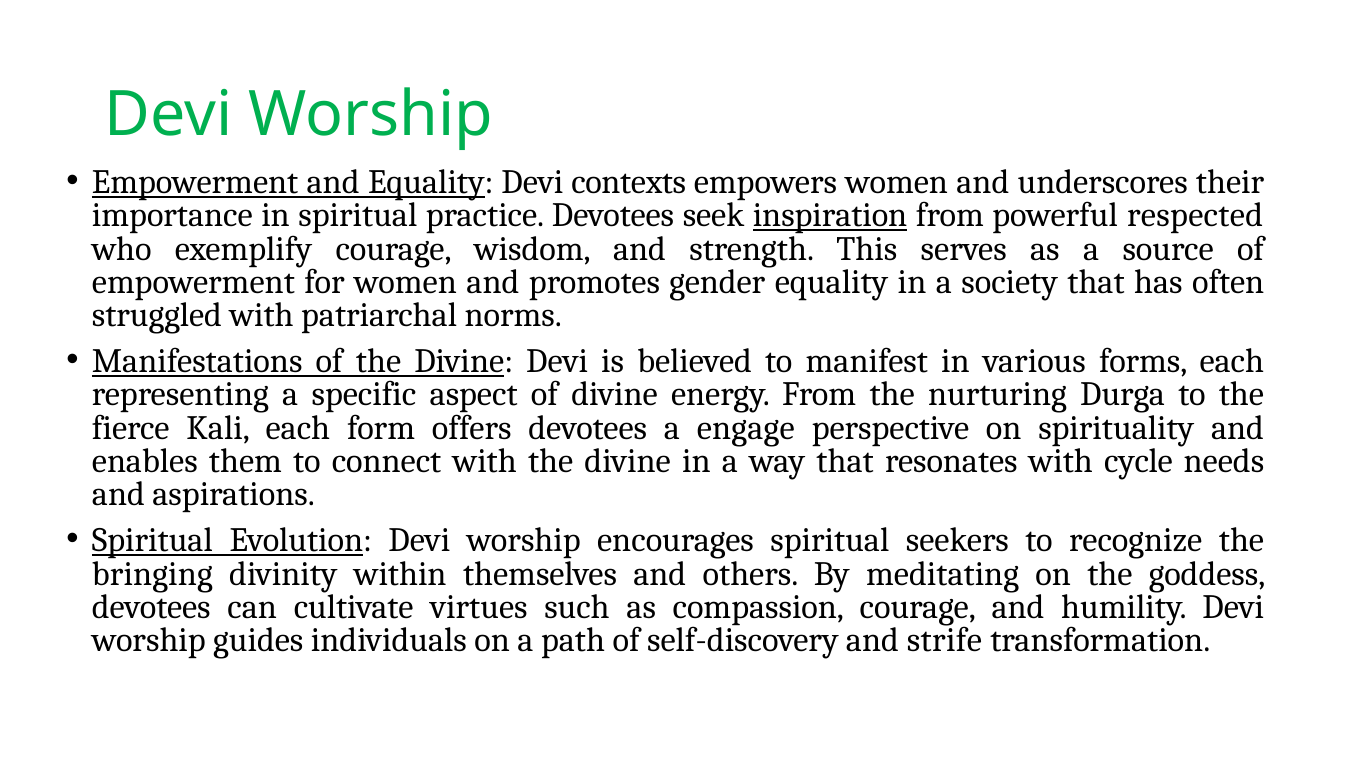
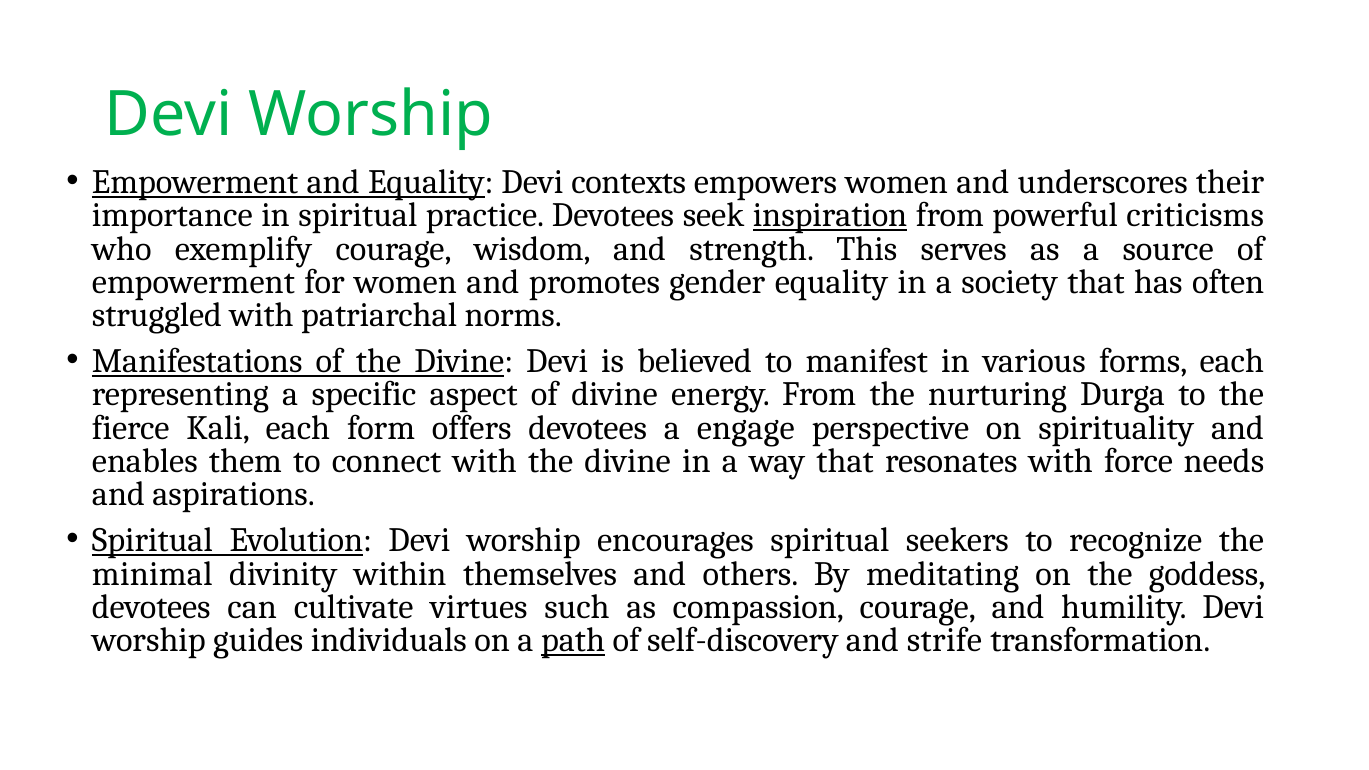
respected: respected -> criticisms
cycle: cycle -> force
bringing: bringing -> minimal
path underline: none -> present
